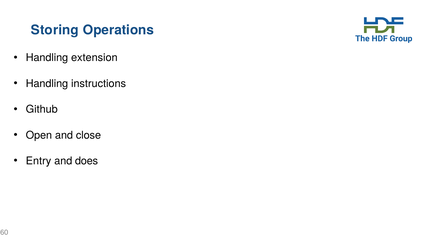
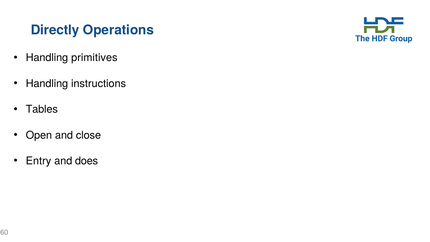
Storing: Storing -> Directly
extension: extension -> primitives
Github: Github -> Tables
